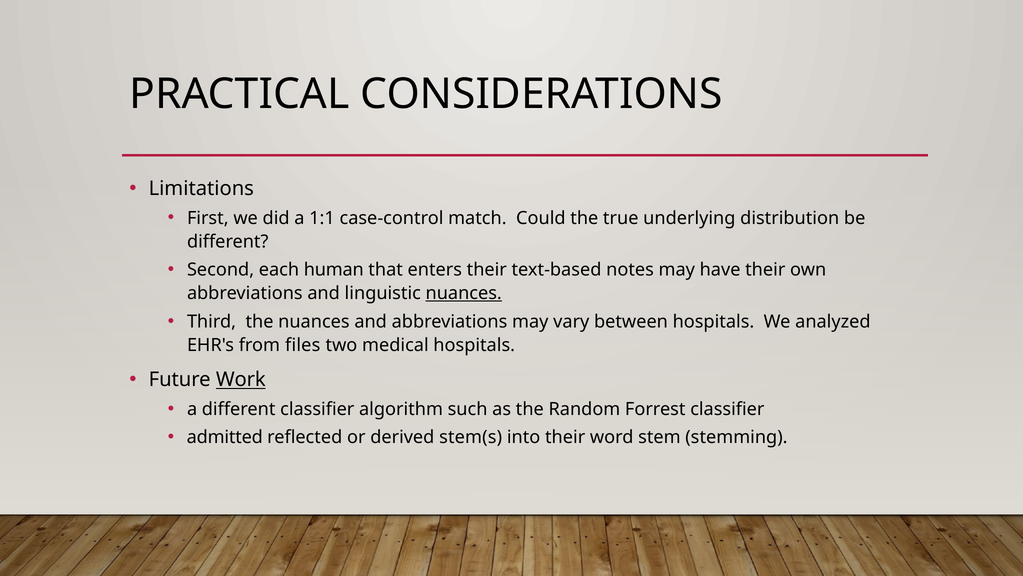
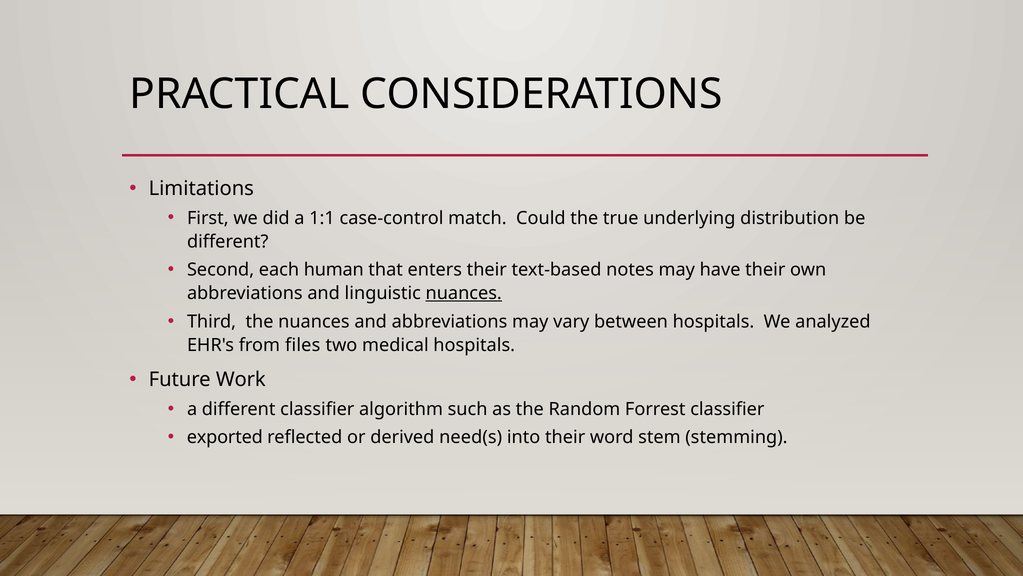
Work underline: present -> none
admitted: admitted -> exported
stem(s: stem(s -> need(s
